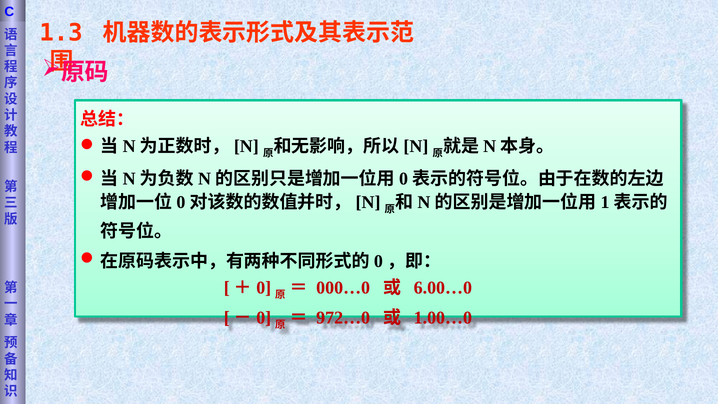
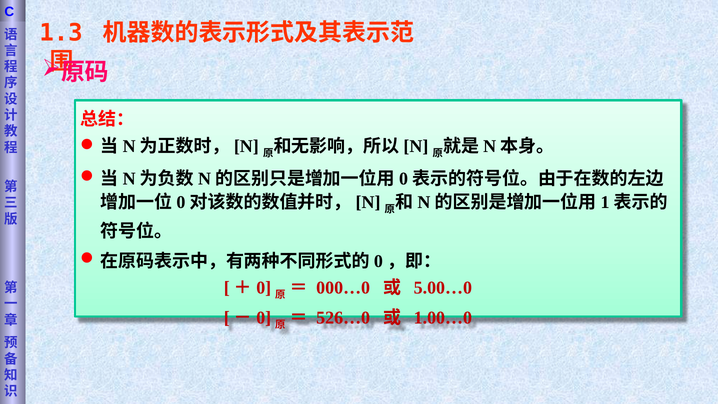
6.00…0: 6.00…0 -> 5.00…0
972…0: 972…0 -> 526…0
